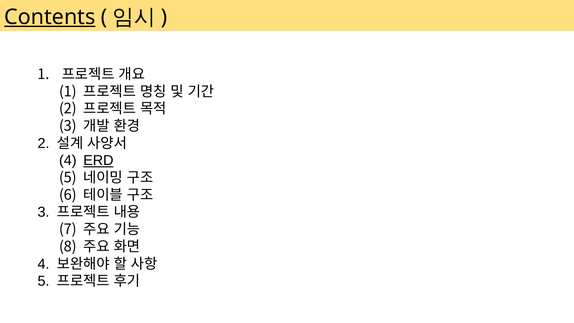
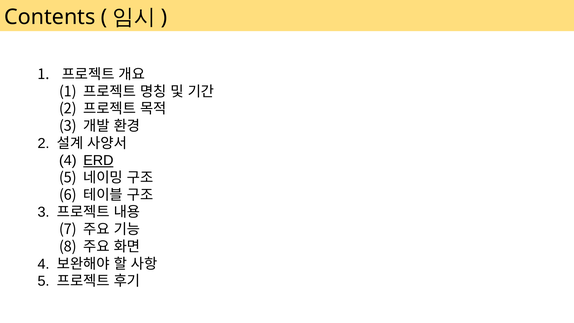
Contents underline: present -> none
